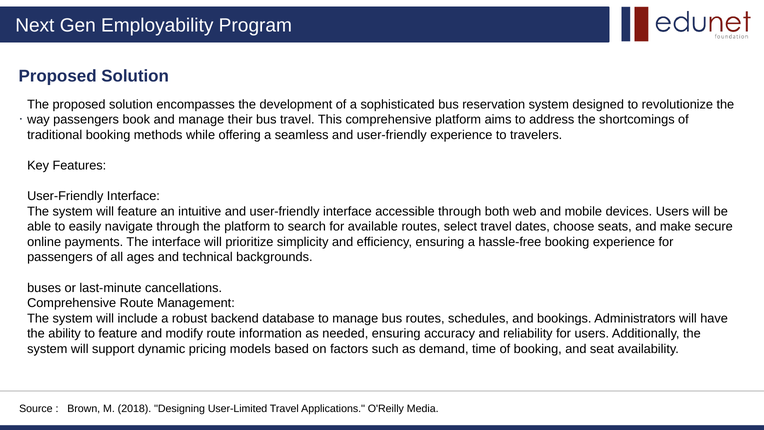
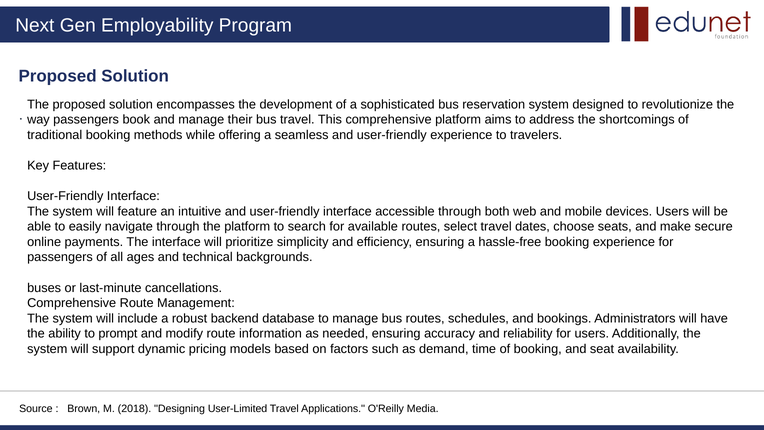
to feature: feature -> prompt
